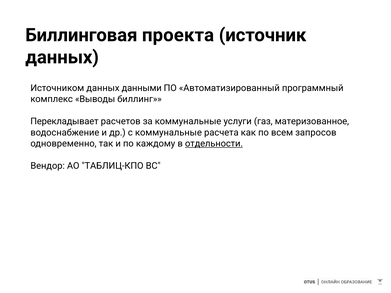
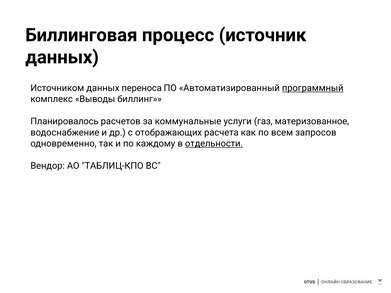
проекта: проекта -> процесс
данными: данными -> переноса
программный underline: none -> present
Перекладывает: Перекладывает -> Планировалось
с коммунальные: коммунальные -> отображающих
